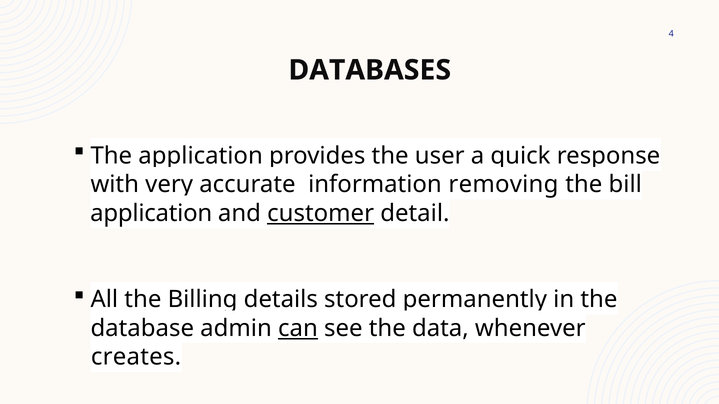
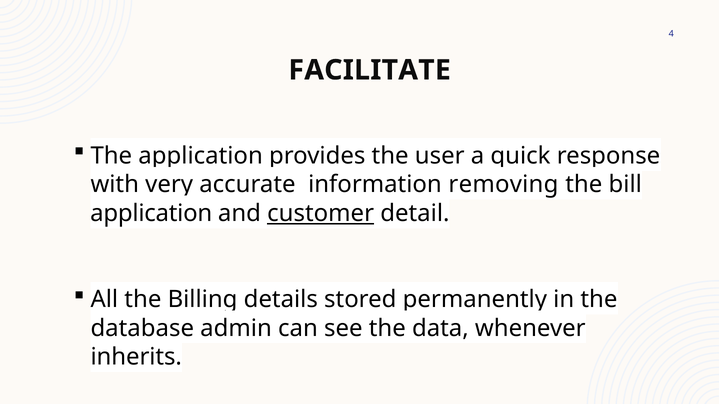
DATABASES: DATABASES -> FACILITATE
can underline: present -> none
creates: creates -> inherits
